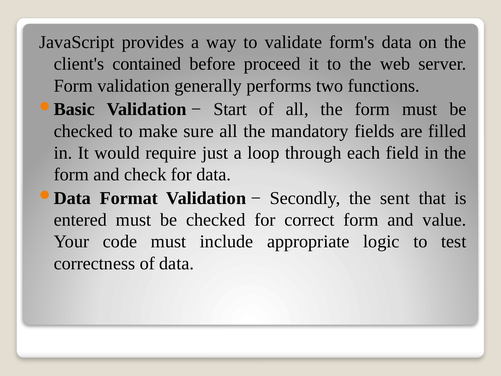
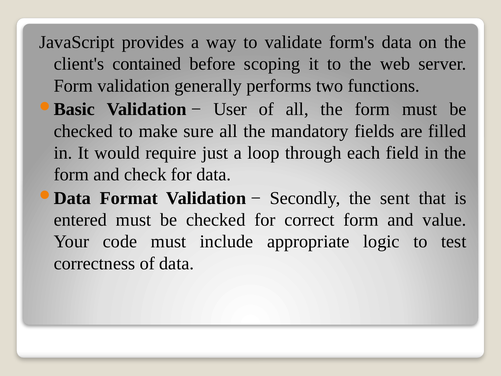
proceed: proceed -> scoping
Start: Start -> User
